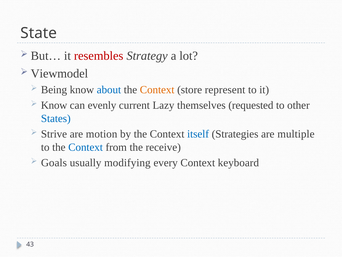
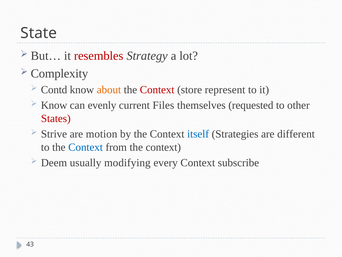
Viewmodel: Viewmodel -> Complexity
Being: Being -> Contd
about colour: blue -> orange
Context at (157, 90) colour: orange -> red
Lazy: Lazy -> Files
States colour: blue -> red
multiple: multiple -> different
from the receive: receive -> context
Goals: Goals -> Deem
keyboard: keyboard -> subscribe
